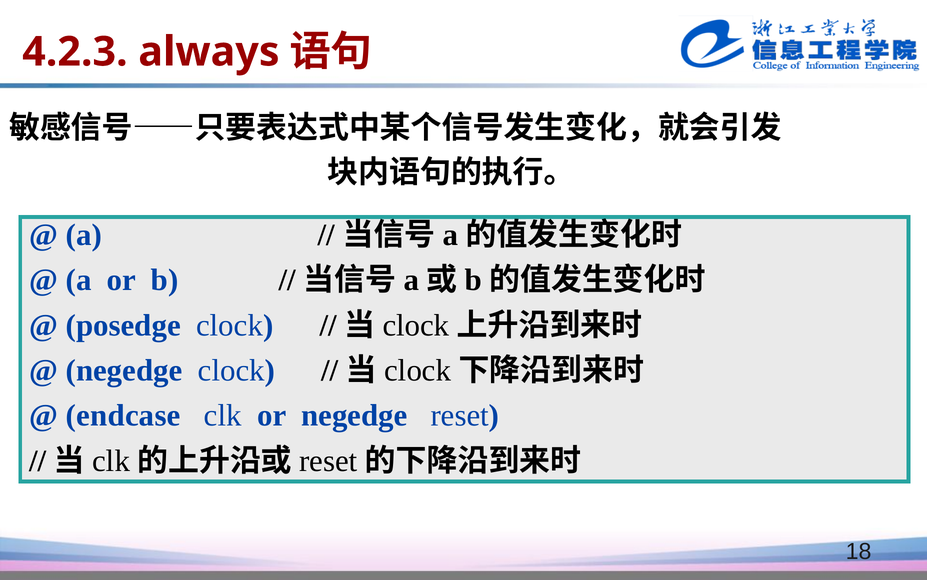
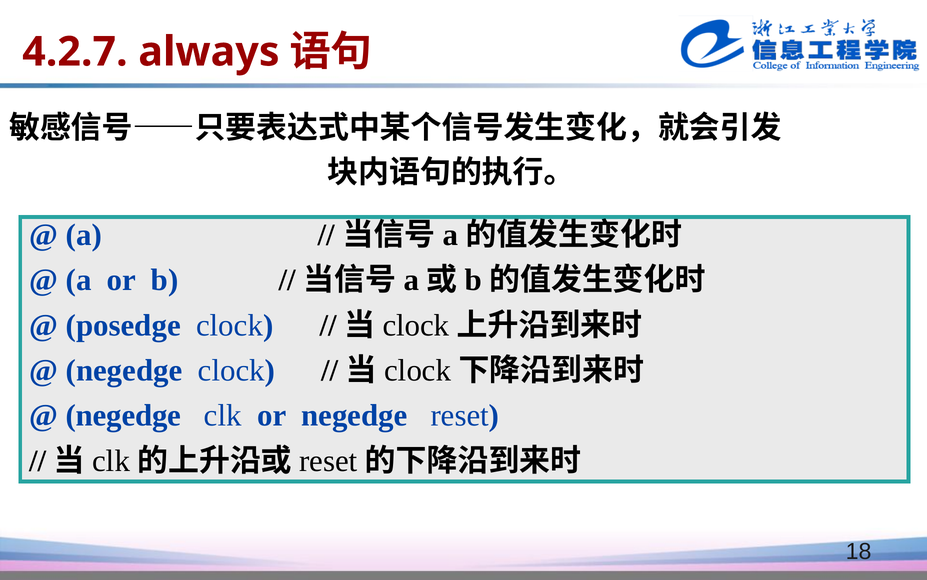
4.2.3: 4.2.3 -> 4.2.7
endcase at (123, 415): endcase -> negedge
